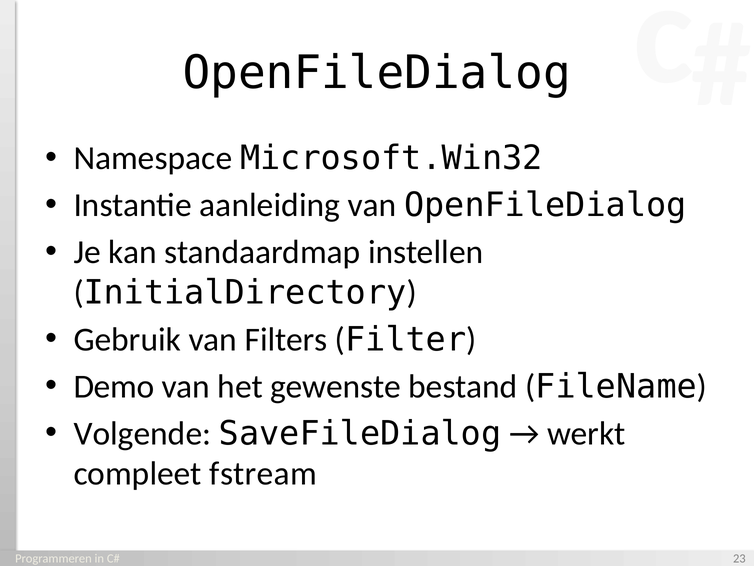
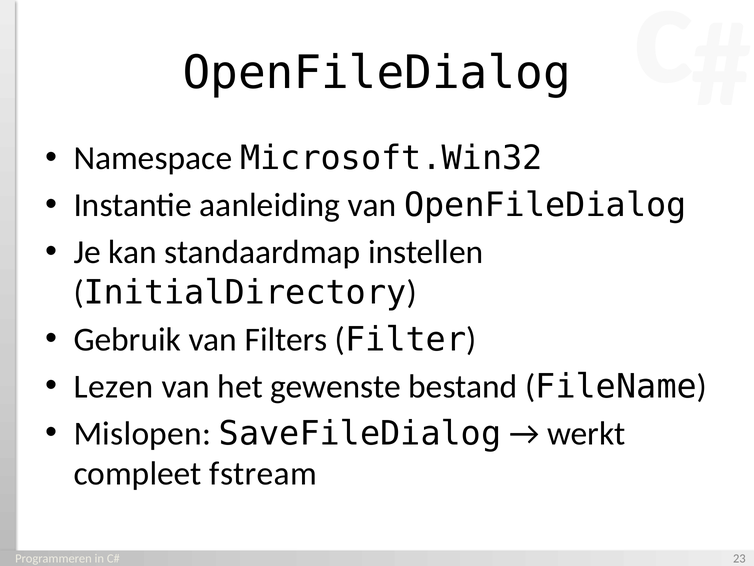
Demo: Demo -> Lezen
Volgende: Volgende -> Mislopen
